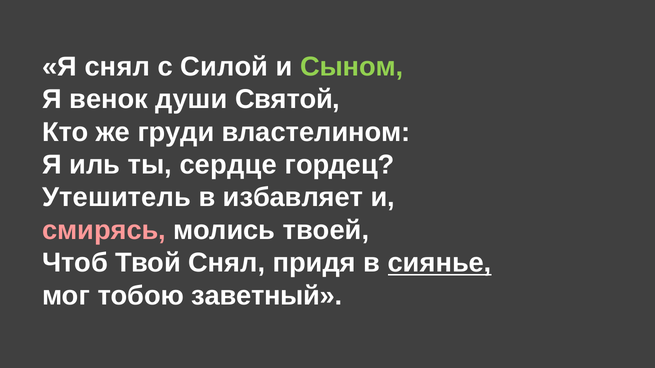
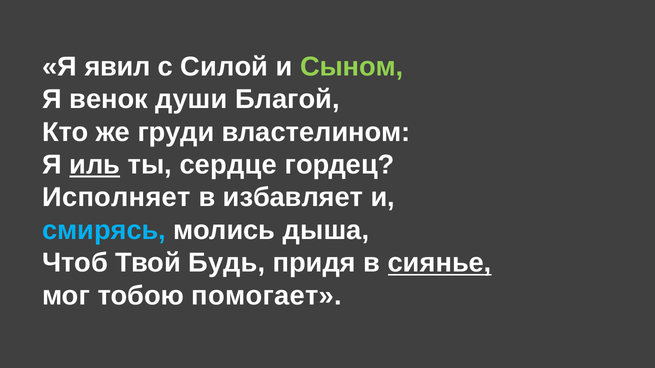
Я снял: снял -> явил
Святой: Святой -> Благой
иль underline: none -> present
Утешитель: Утешитель -> Исполняет
смирясь colour: pink -> light blue
твоей: твоей -> дыша
Твой Снял: Снял -> Будь
заветный: заветный -> помогает
